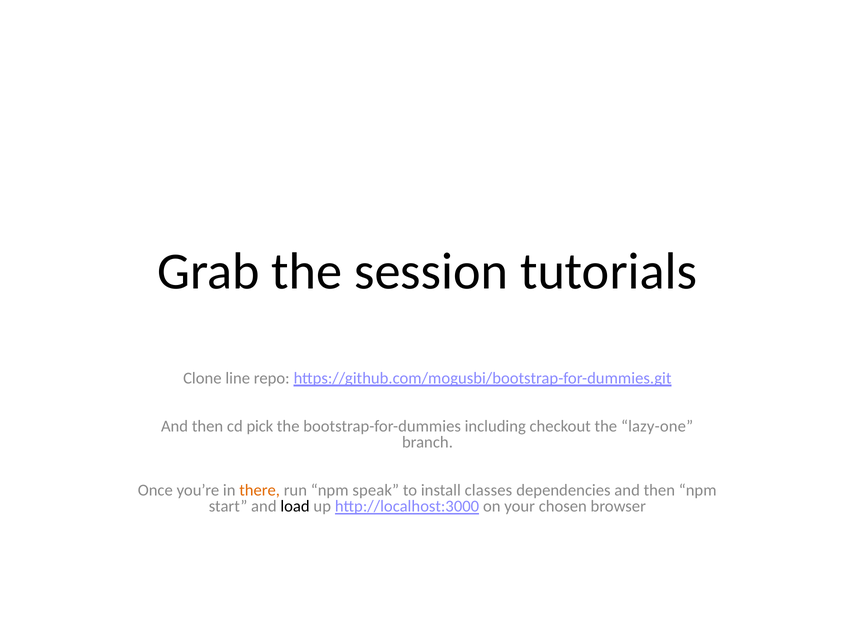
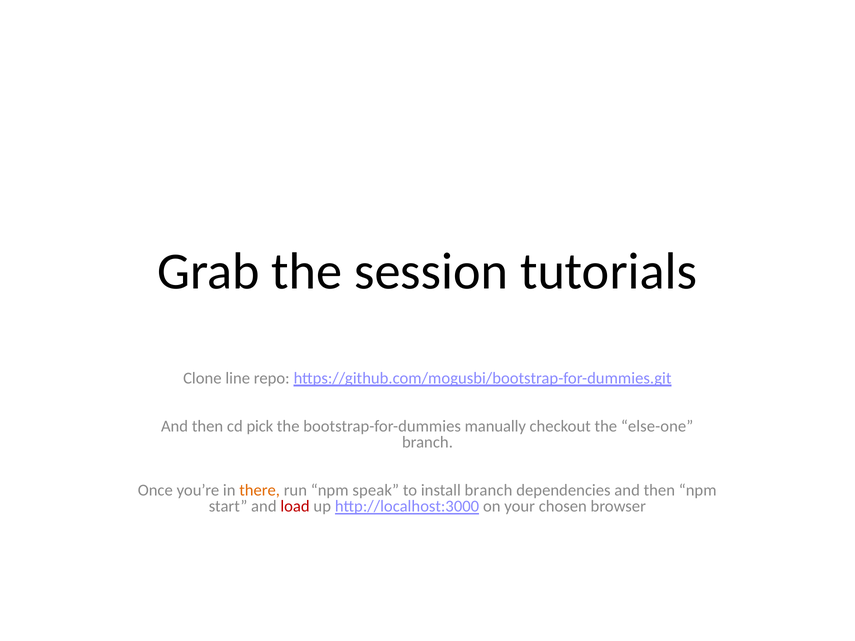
including: including -> manually
lazy-one: lazy-one -> else-one
install classes: classes -> branch
load colour: black -> red
